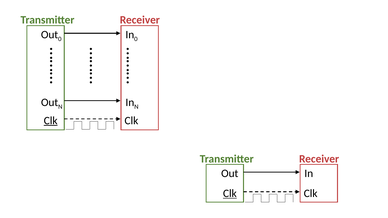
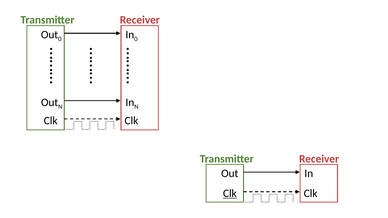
Clk at (51, 121) underline: present -> none
